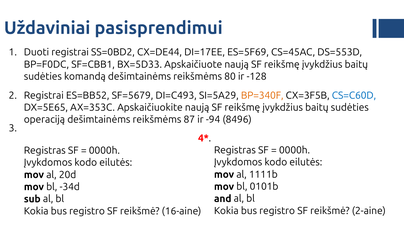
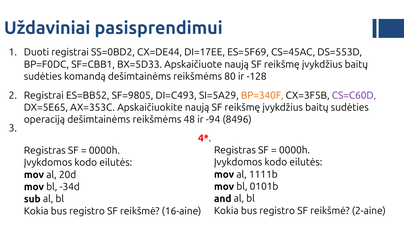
SF=5679: SF=5679 -> SF=9805
CS=C60D colour: blue -> purple
87: 87 -> 48
